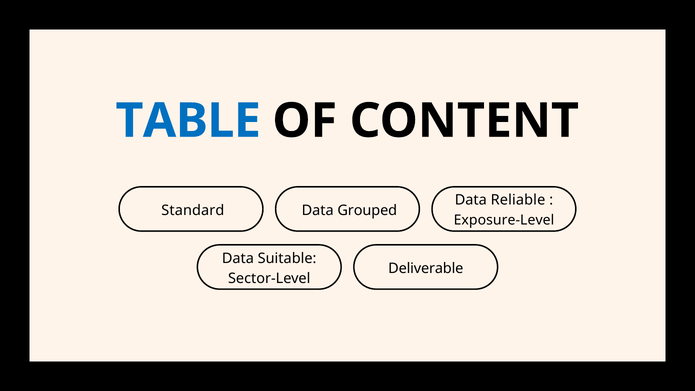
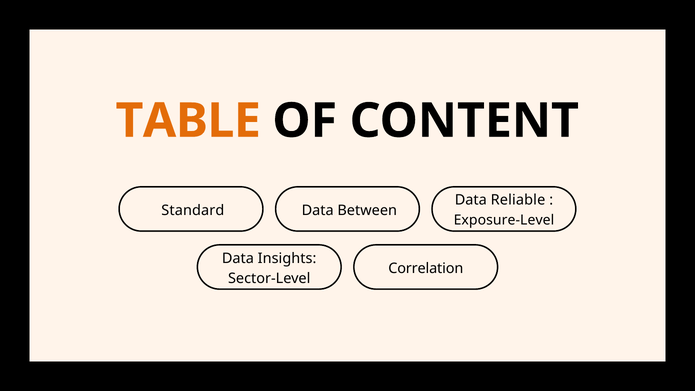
TABLE colour: blue -> orange
Grouped: Grouped -> Between
Suitable: Suitable -> Insights
Deliverable: Deliverable -> Correlation
